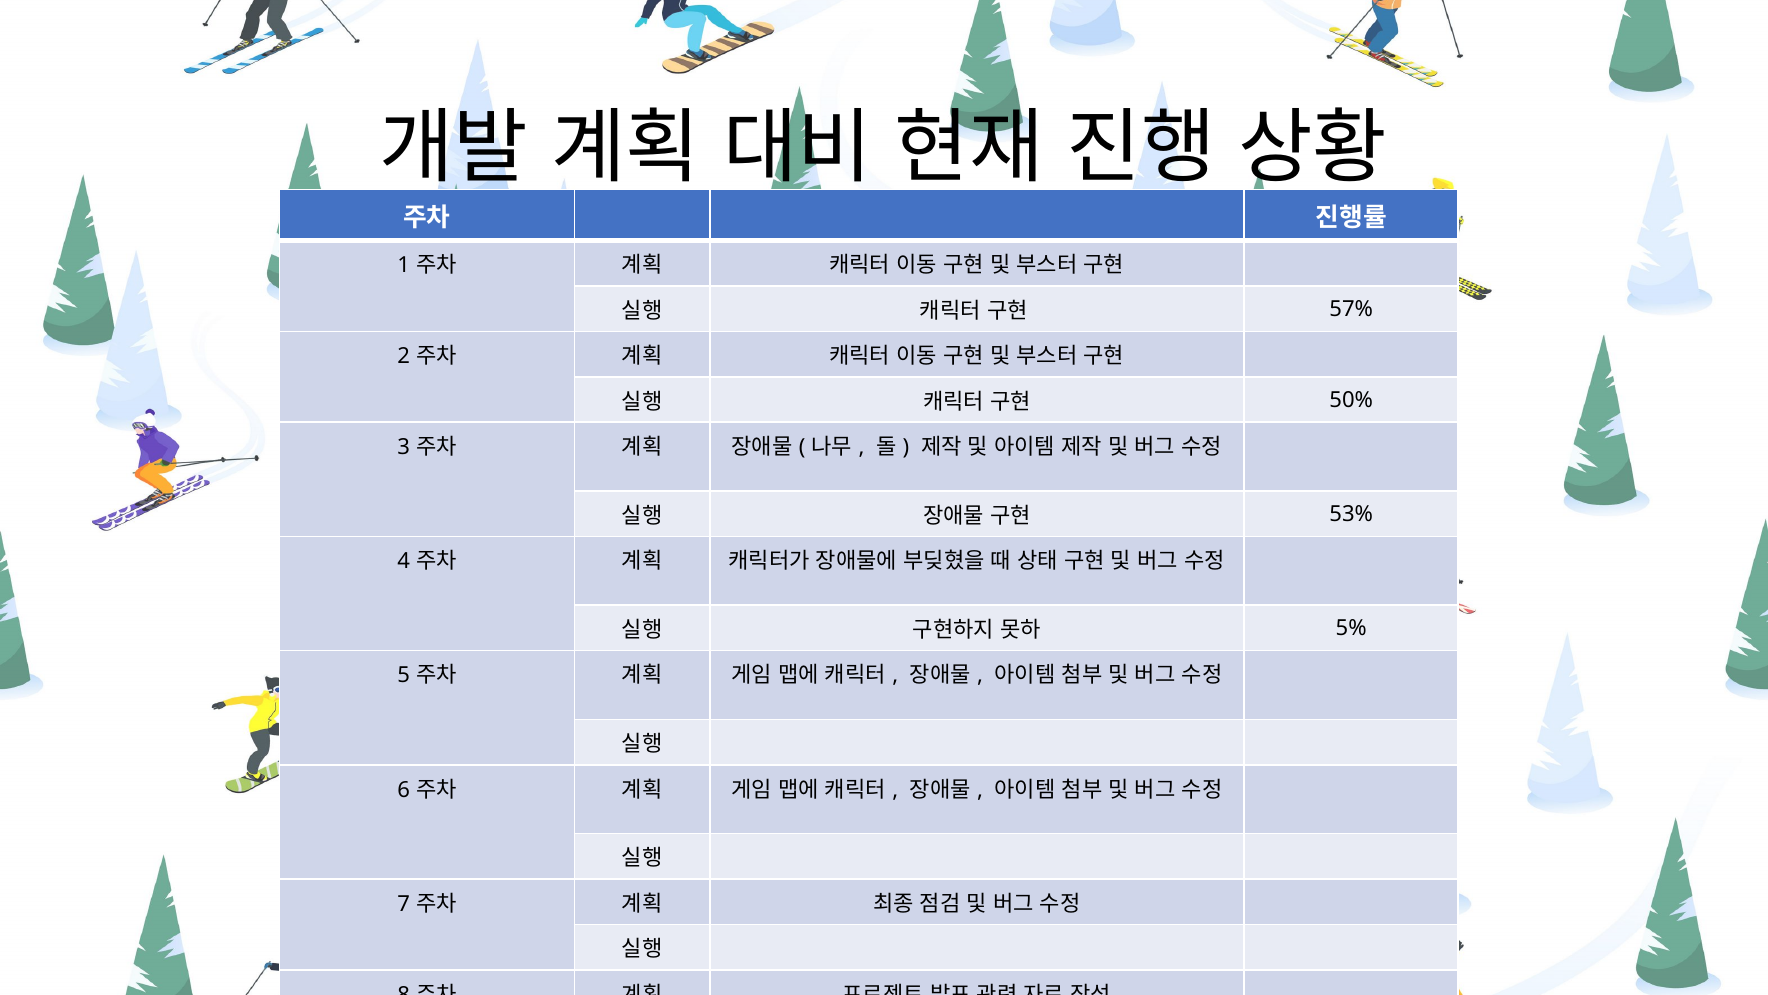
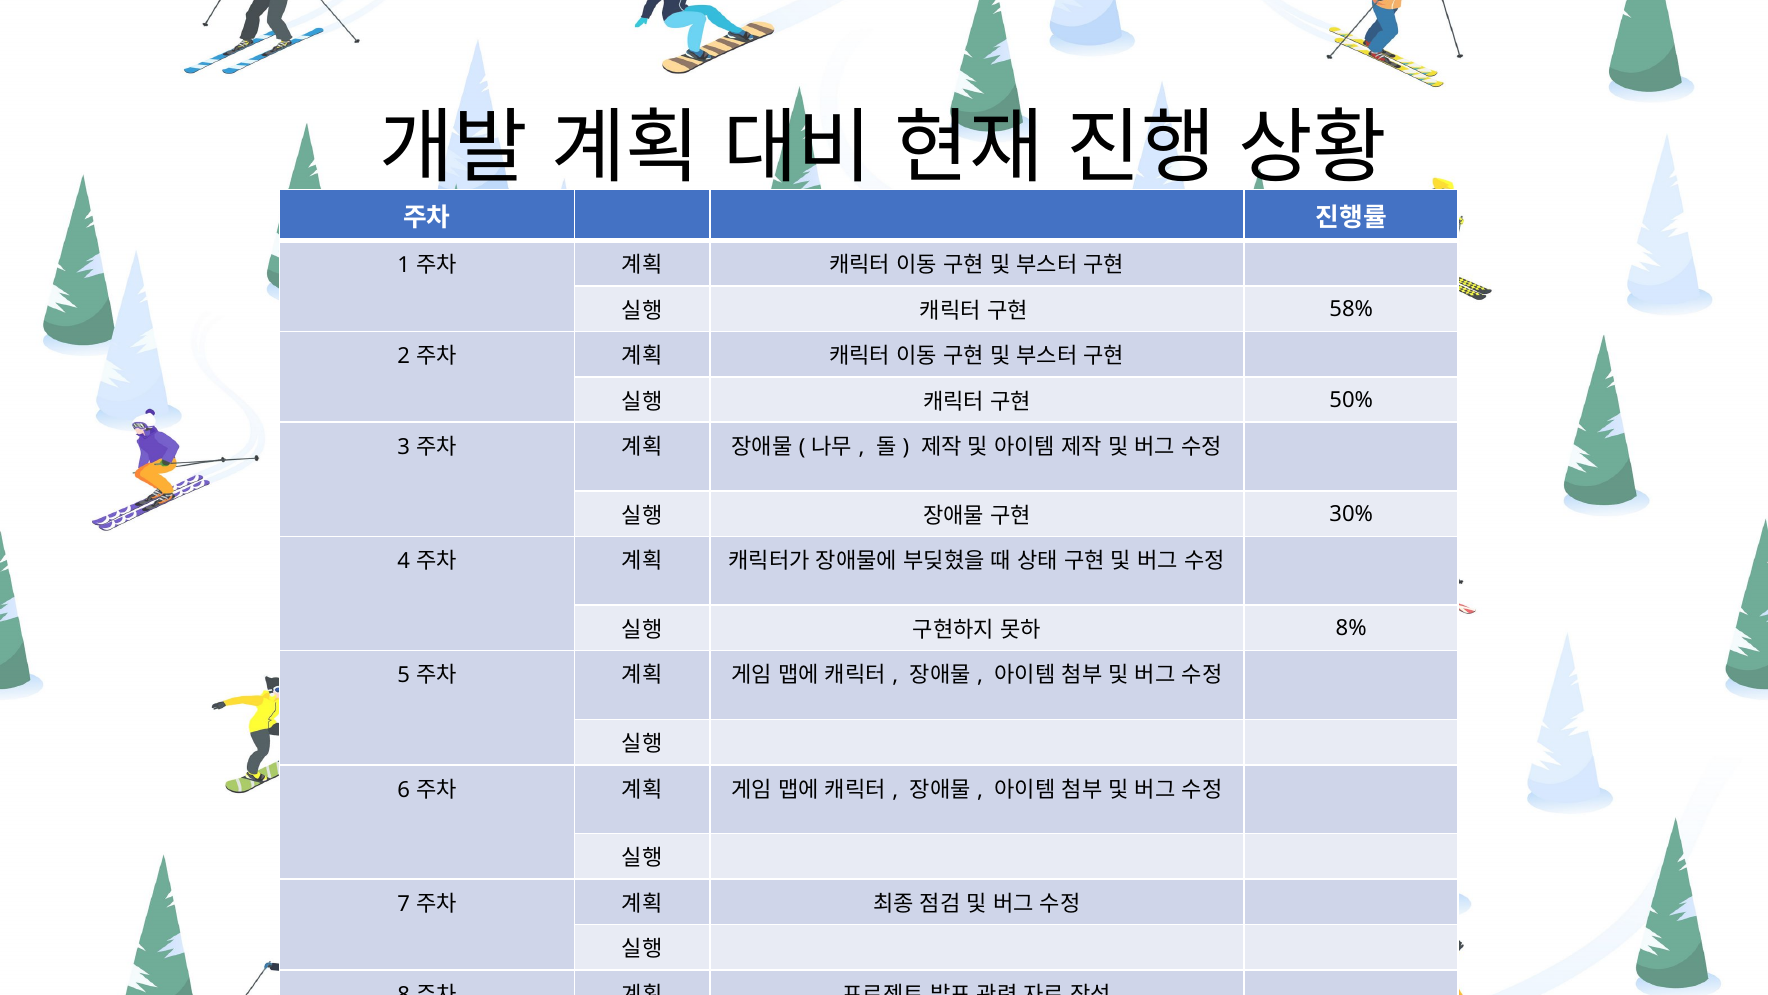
57%: 57% -> 58%
53%: 53% -> 30%
5%: 5% -> 8%
